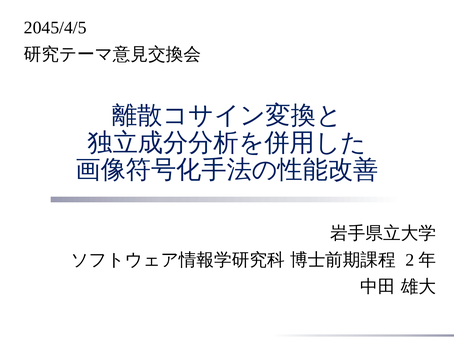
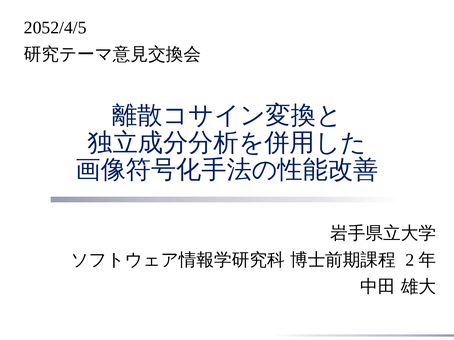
2045/4/5: 2045/4/5 -> 2052/4/5
